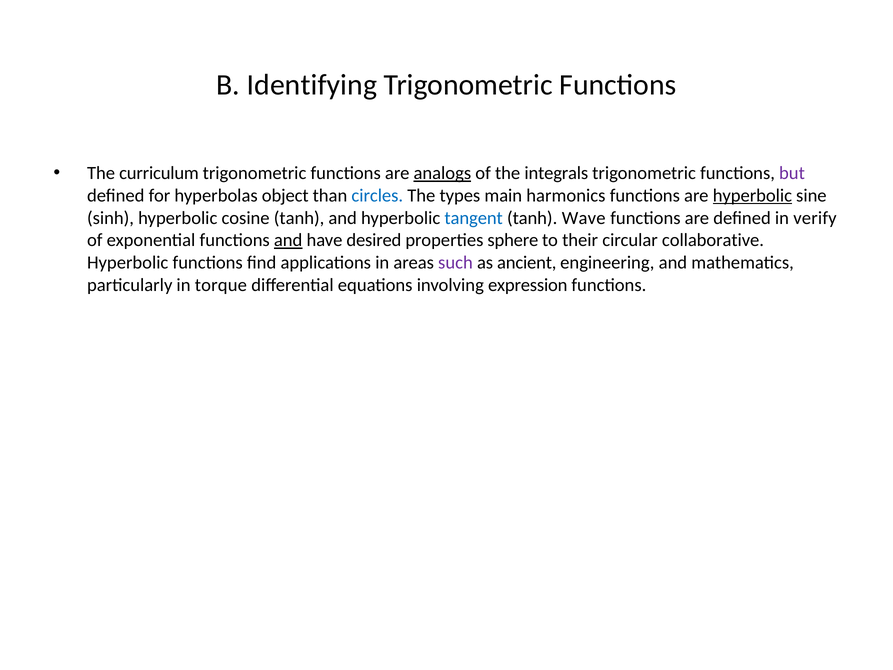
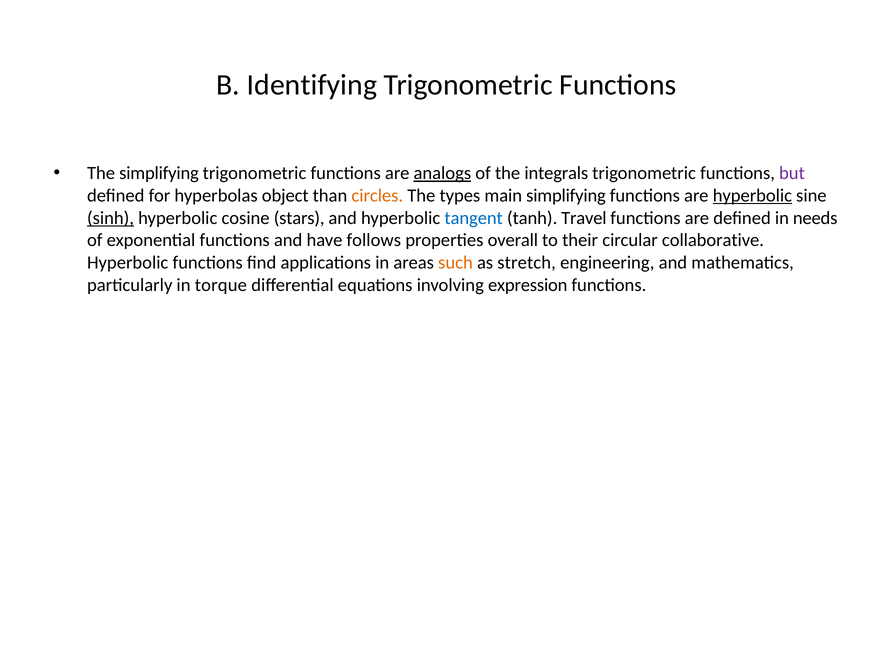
The curriculum: curriculum -> simplifying
circles colour: blue -> orange
main harmonics: harmonics -> simplifying
sinh underline: none -> present
cosine tanh: tanh -> stars
Wave: Wave -> Travel
verify: verify -> needs
and at (288, 240) underline: present -> none
desired: desired -> follows
sphere: sphere -> overall
such colour: purple -> orange
ancient: ancient -> stretch
